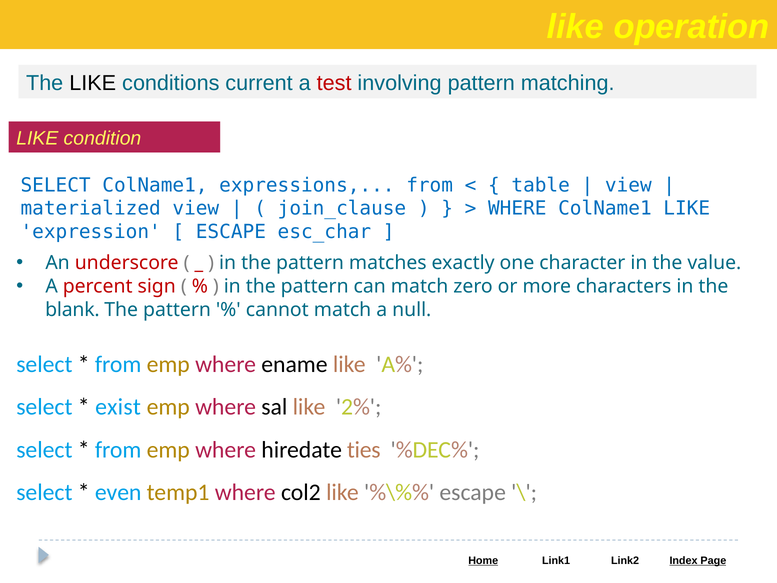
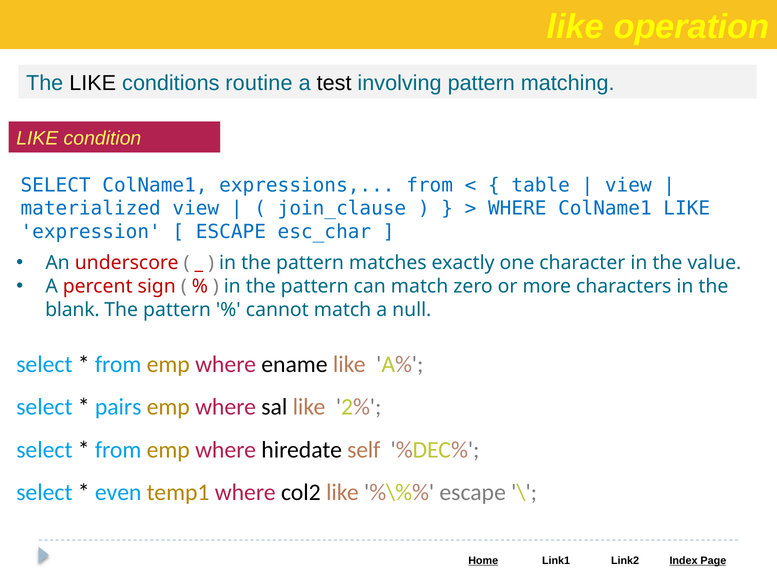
current: current -> routine
test colour: red -> black
exist: exist -> pairs
ties: ties -> self
